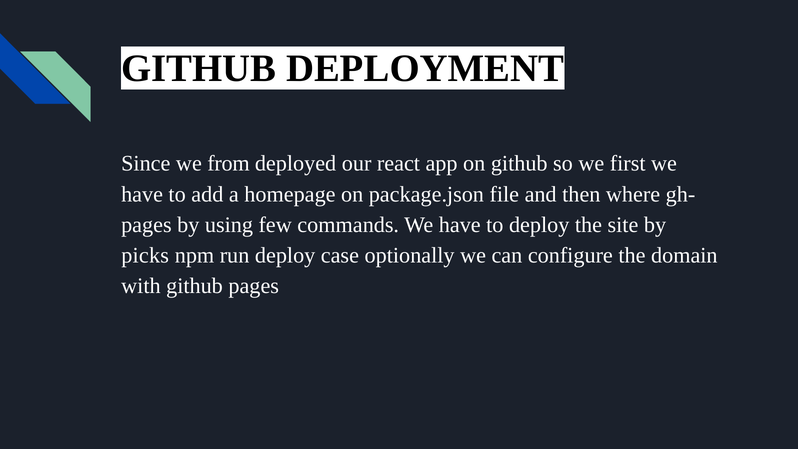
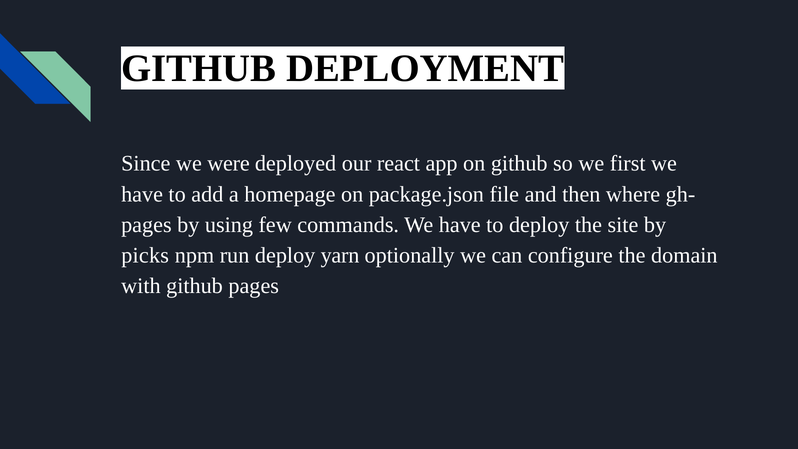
from: from -> were
case: case -> yarn
